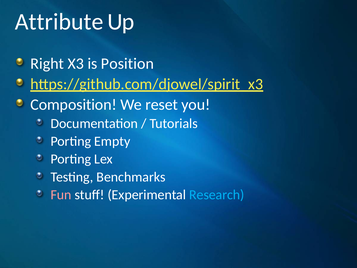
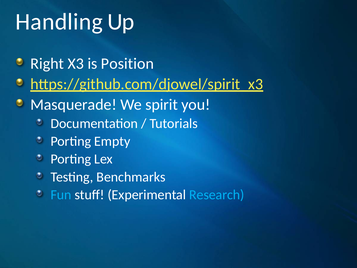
Attribute: Attribute -> Handling
Composition: Composition -> Masquerade
reset: reset -> spirit
Fun colour: pink -> light blue
